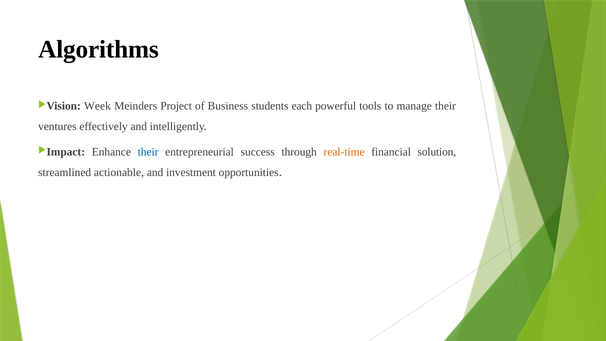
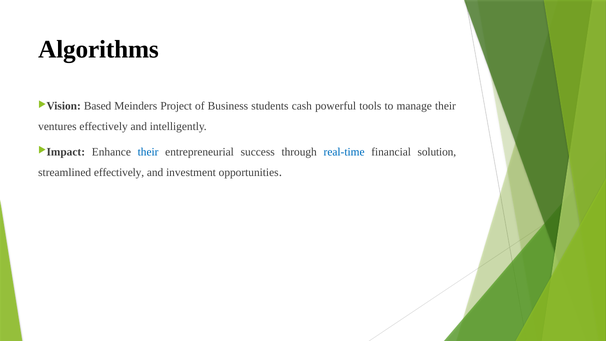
Week: Week -> Based
each: each -> cash
real-time colour: orange -> blue
streamlined actionable: actionable -> effectively
